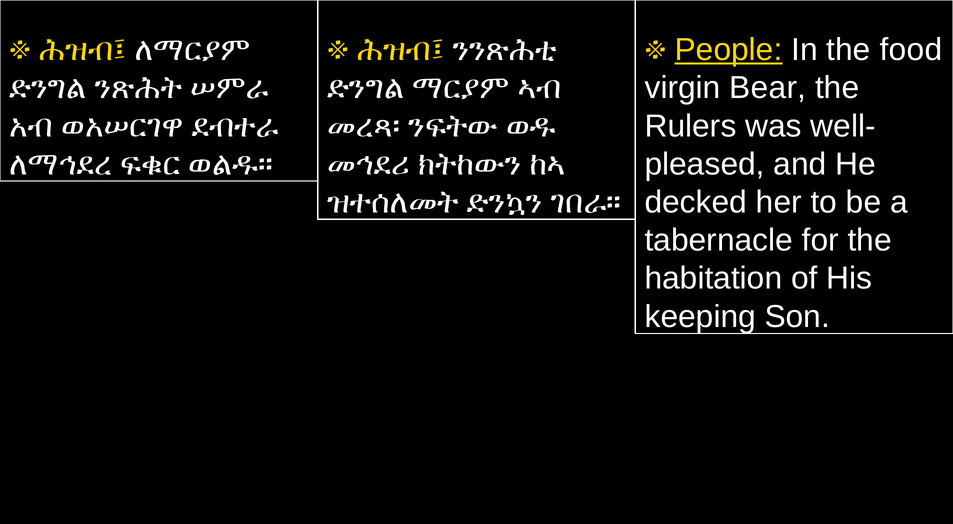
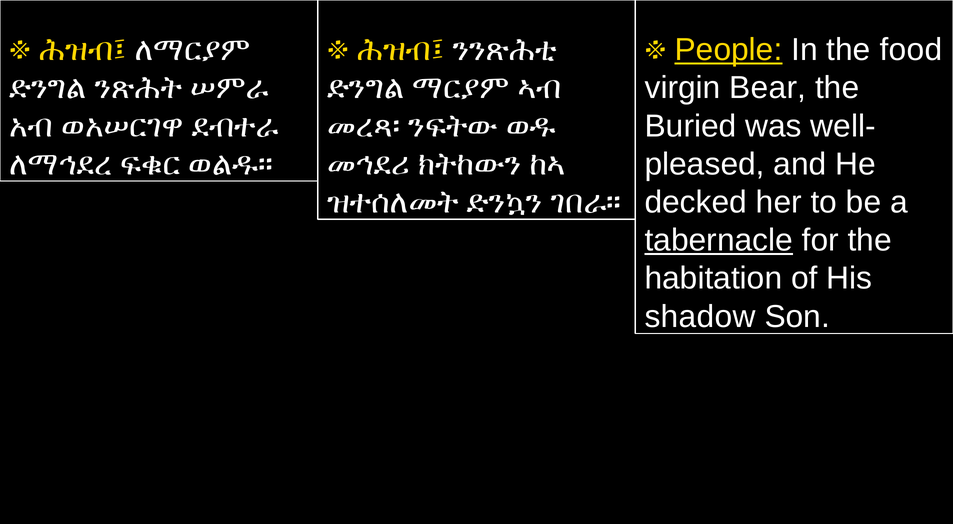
Rulers: Rulers -> Buried
tabernacle underline: none -> present
keeping: keeping -> shadow
